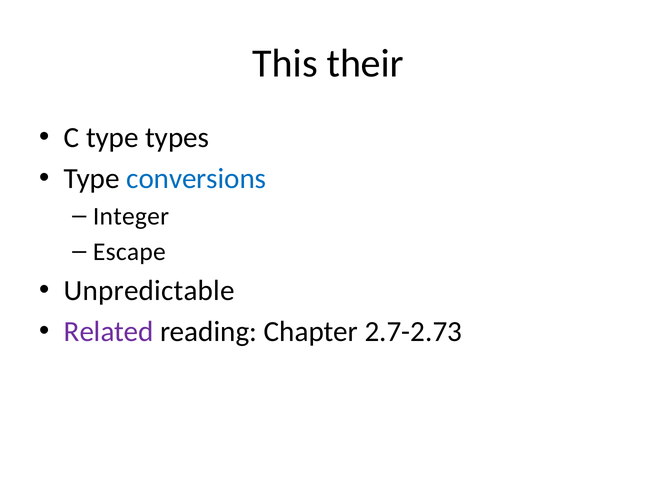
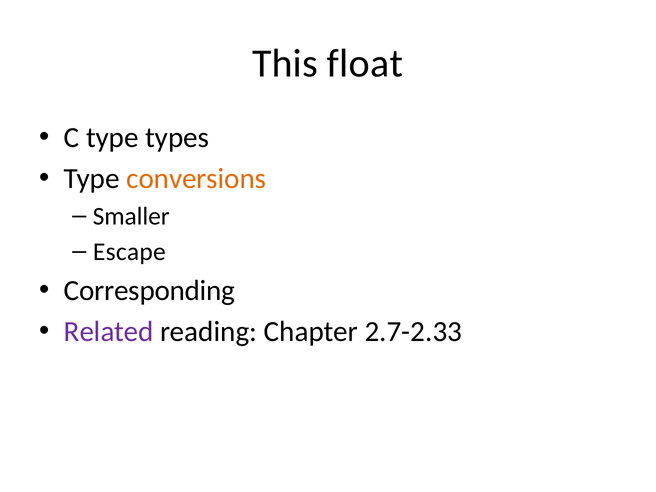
their: their -> float
conversions colour: blue -> orange
Integer: Integer -> Smaller
Unpredictable: Unpredictable -> Corresponding
2.7-2.73: 2.7-2.73 -> 2.7-2.33
